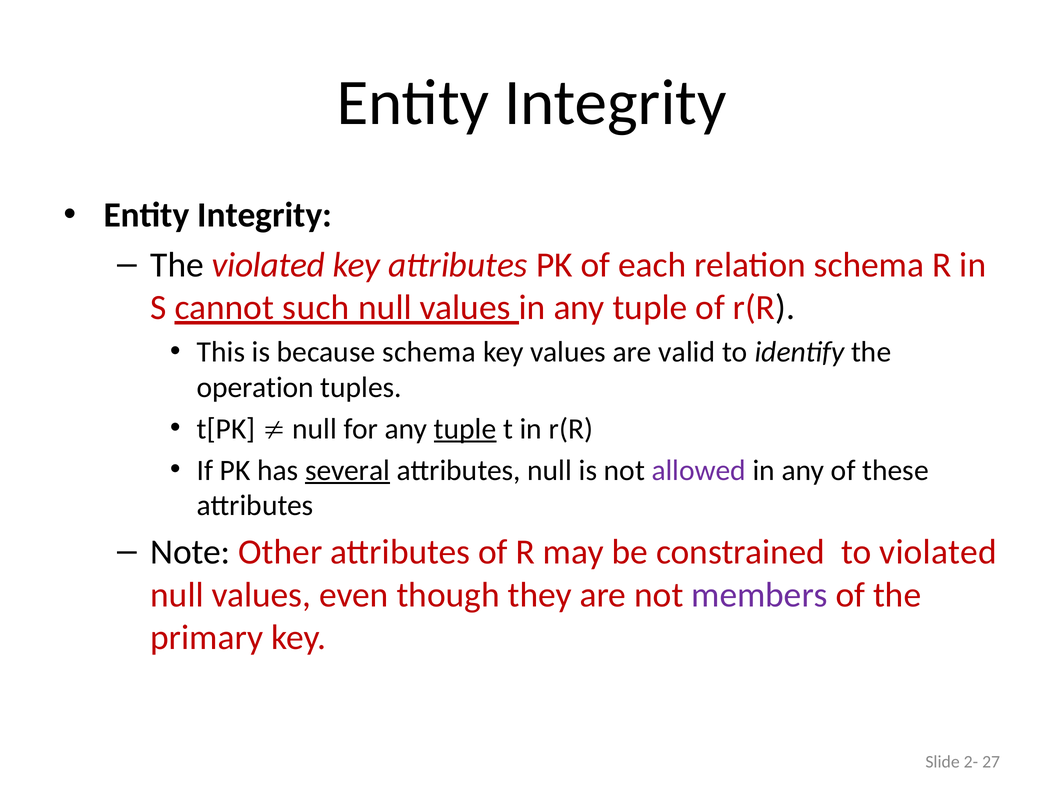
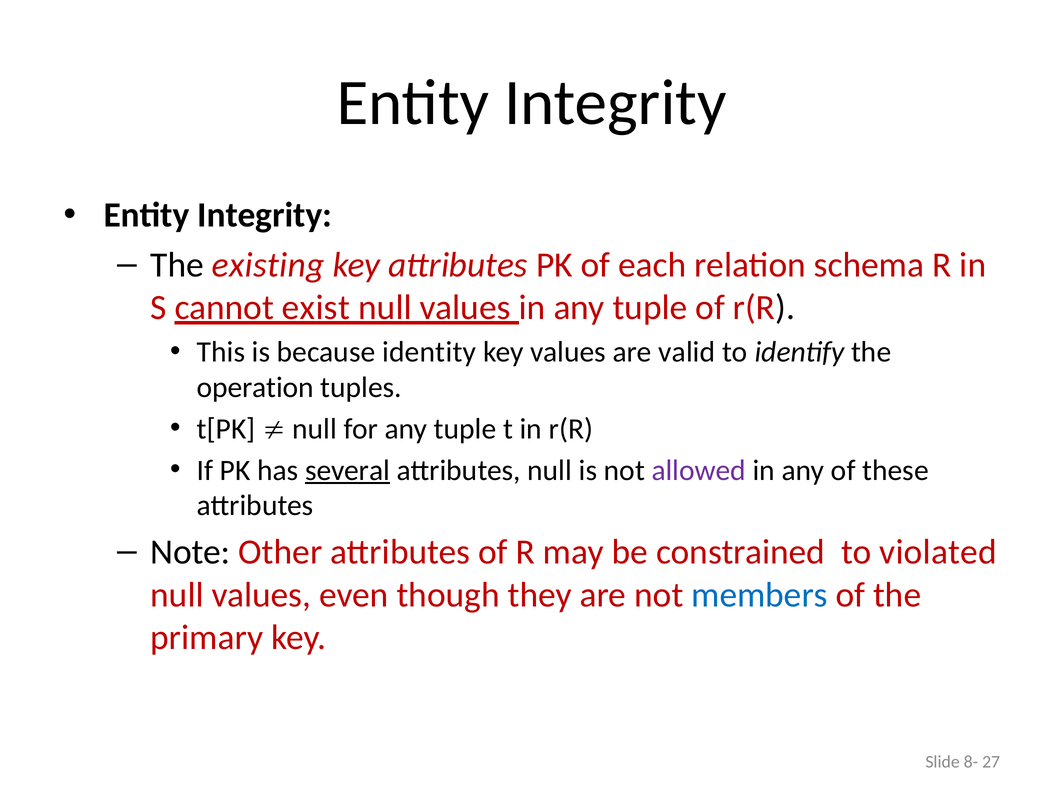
The violated: violated -> existing
such: such -> exist
because schema: schema -> identity
tuple at (465, 429) underline: present -> none
members colour: purple -> blue
2-: 2- -> 8-
